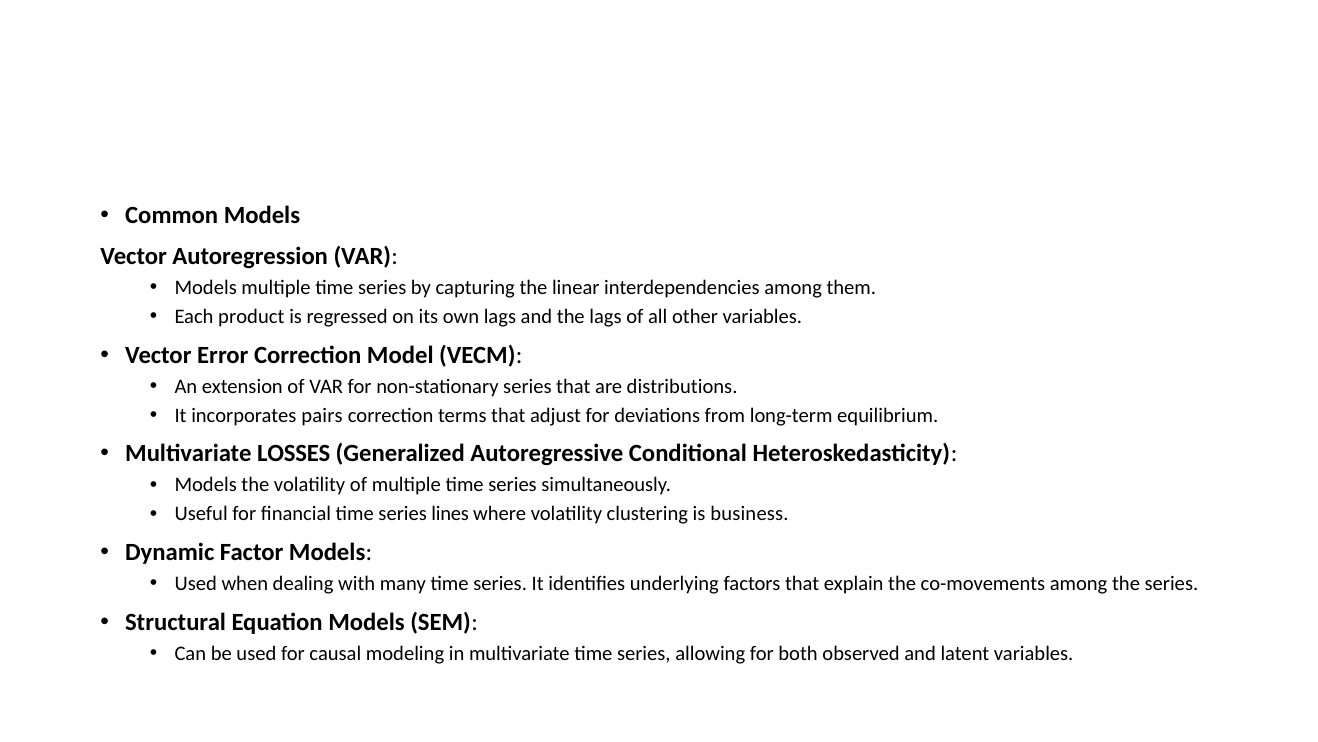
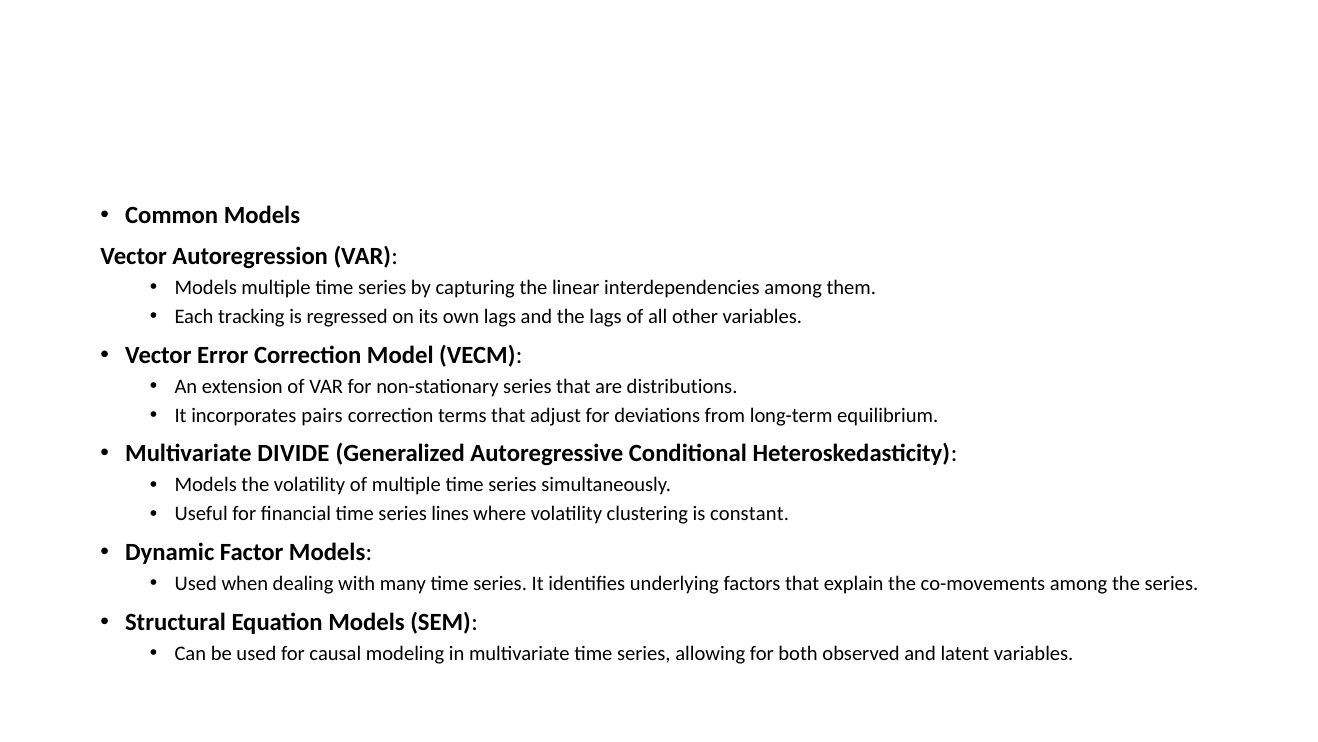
product: product -> tracking
LOSSES: LOSSES -> DIVIDE
business: business -> constant
